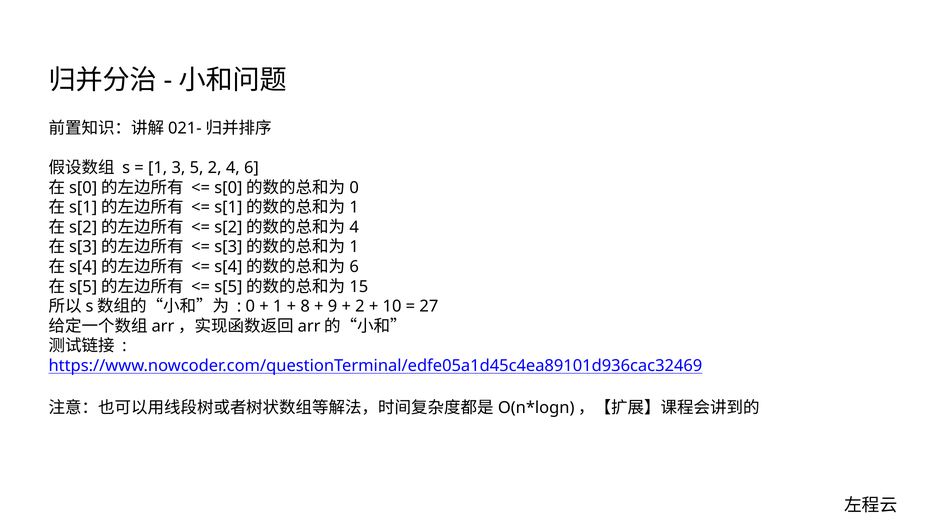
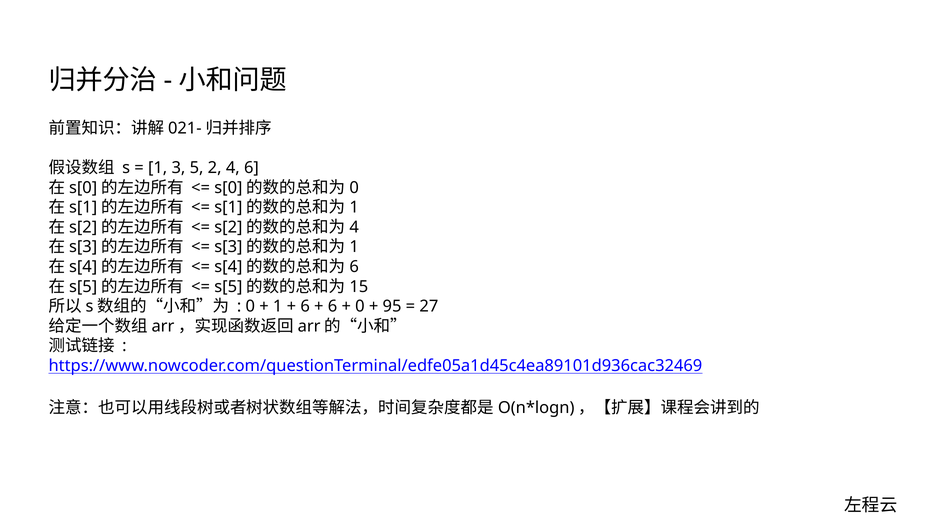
8 at (305, 306): 8 -> 6
9 at (333, 306): 9 -> 6
2 at (360, 306): 2 -> 0
10: 10 -> 95
